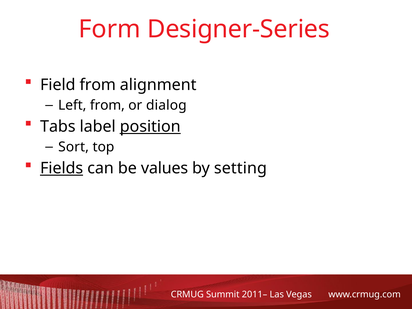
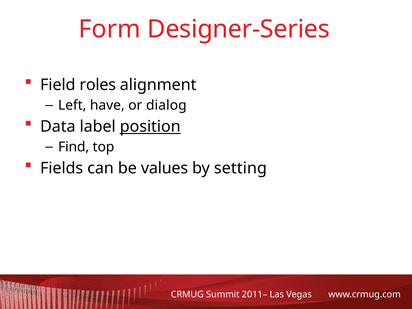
Field from: from -> roles
Left from: from -> have
Tabs: Tabs -> Data
Sort: Sort -> Find
Fields underline: present -> none
